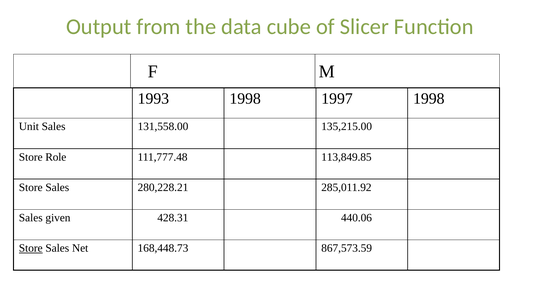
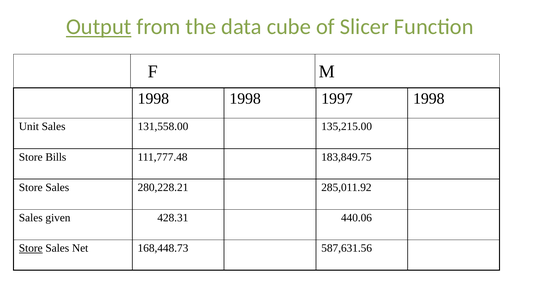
Output underline: none -> present
1993 at (153, 99): 1993 -> 1998
Role: Role -> Bills
113,849.85: 113,849.85 -> 183,849.75
867,573.59: 867,573.59 -> 587,631.56
